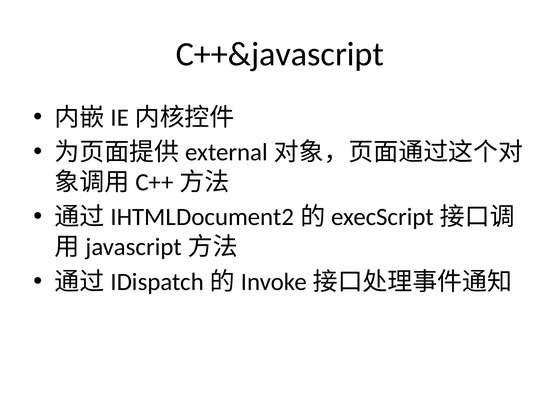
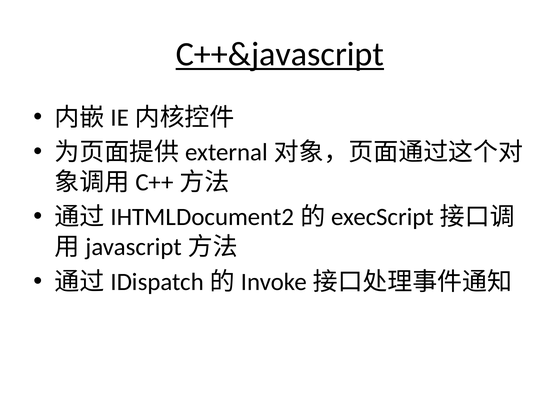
C++&javascript underline: none -> present
